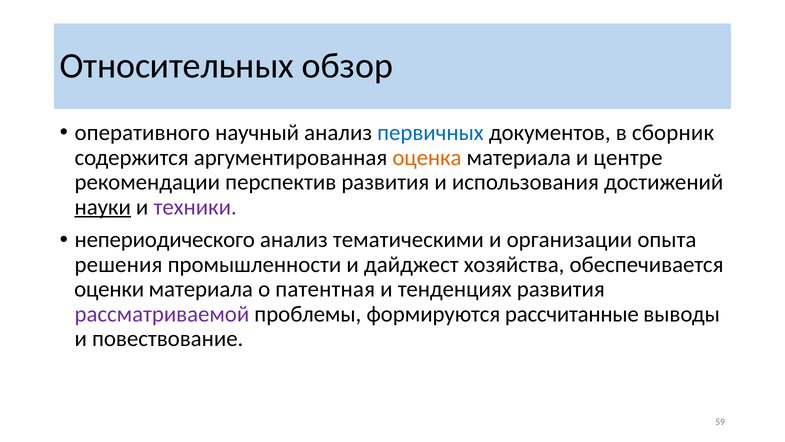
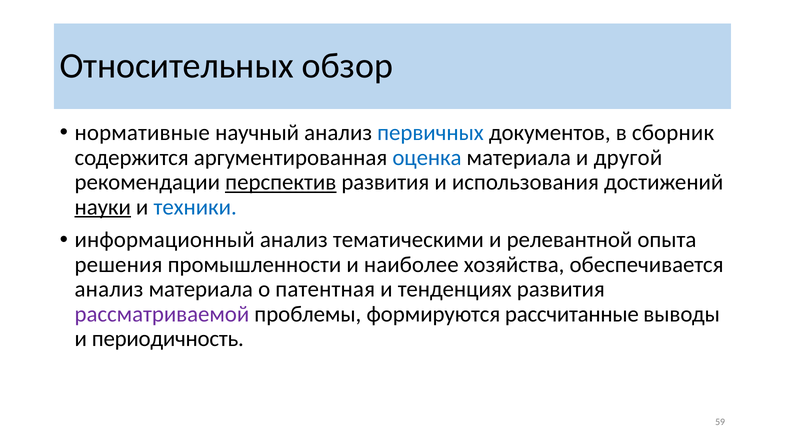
оперативного: оперативного -> нормативные
оценка colour: orange -> blue
центре: центре -> другой
перспектив underline: none -> present
техники colour: purple -> blue
непериодического: непериодического -> информационный
организации: организации -> релевантной
дайджест: дайджест -> наиболее
оценки at (109, 289): оценки -> анализ
повествование: повествование -> периодичность
